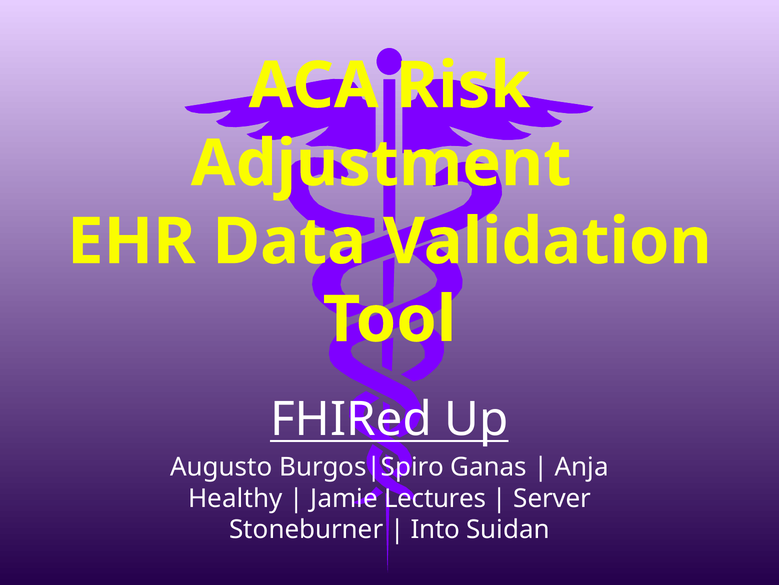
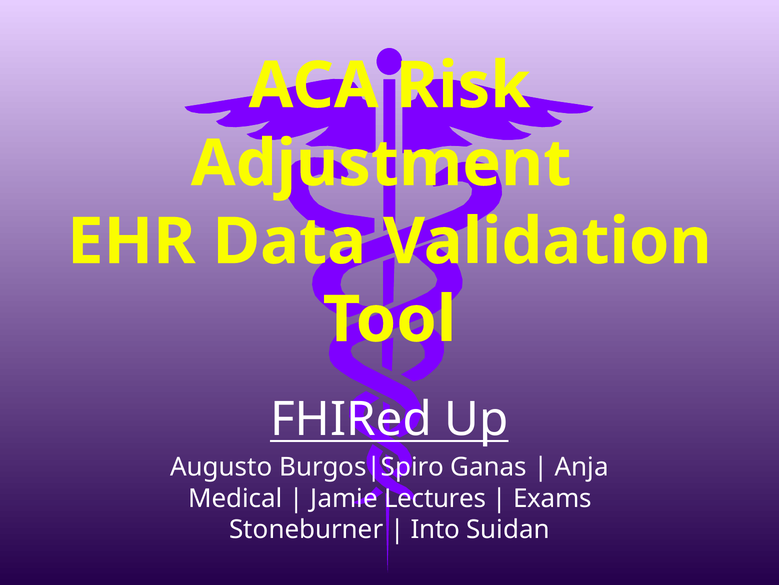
Healthy: Healthy -> Medical
Server: Server -> Exams
